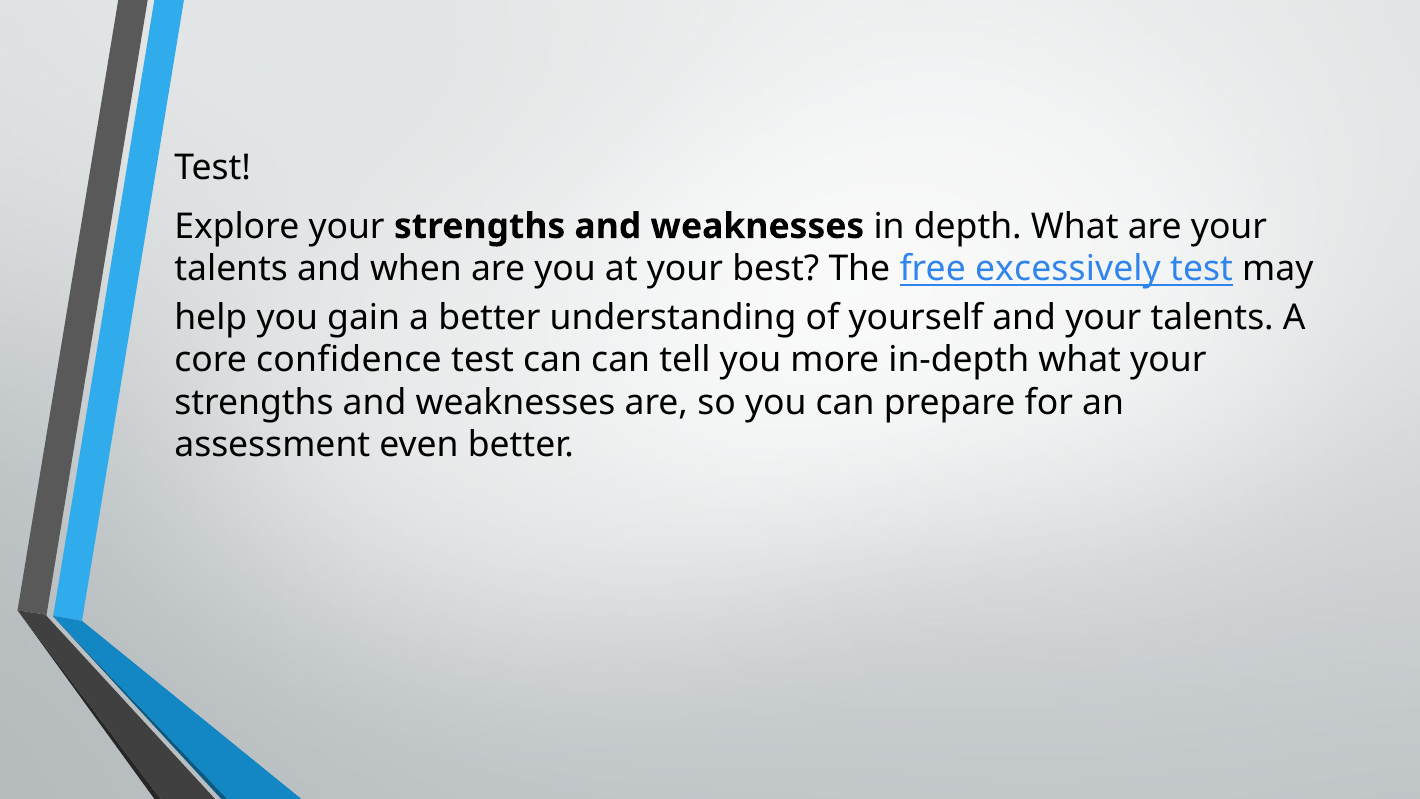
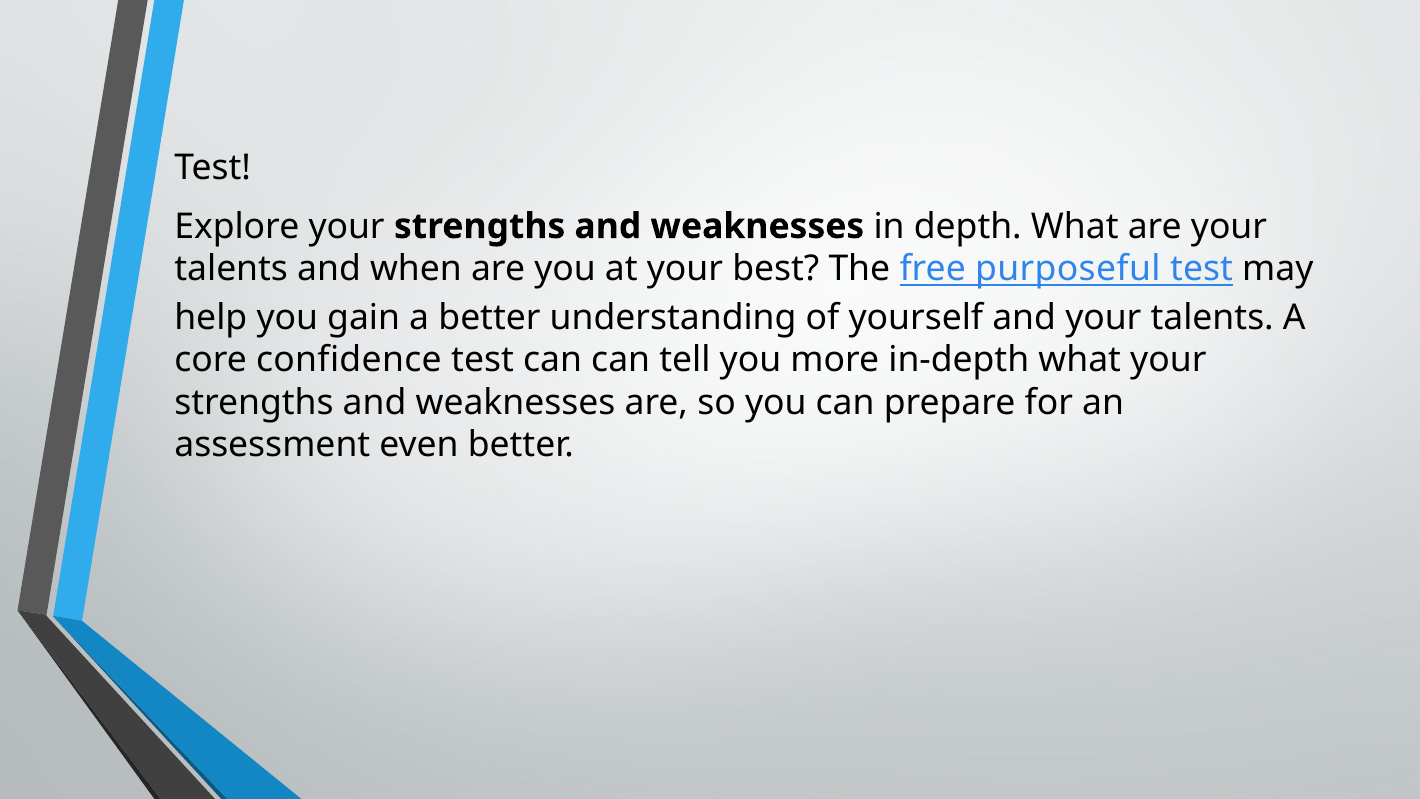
excessively: excessively -> purposeful
